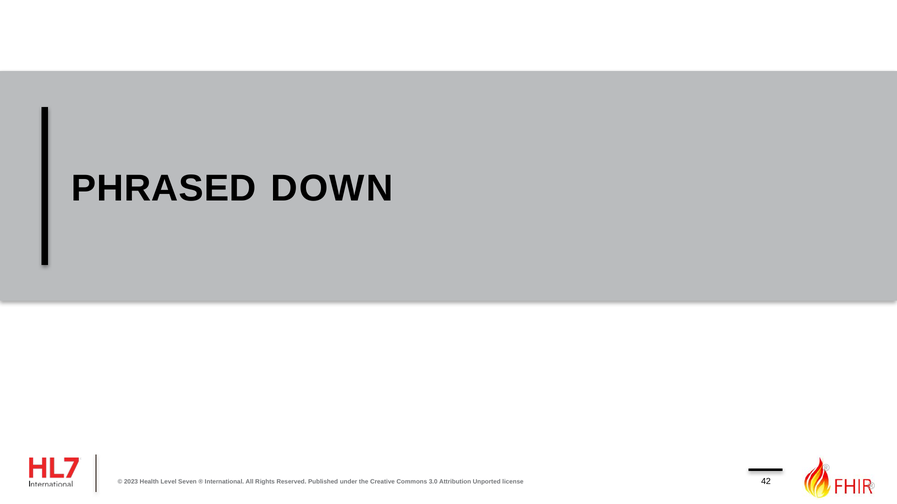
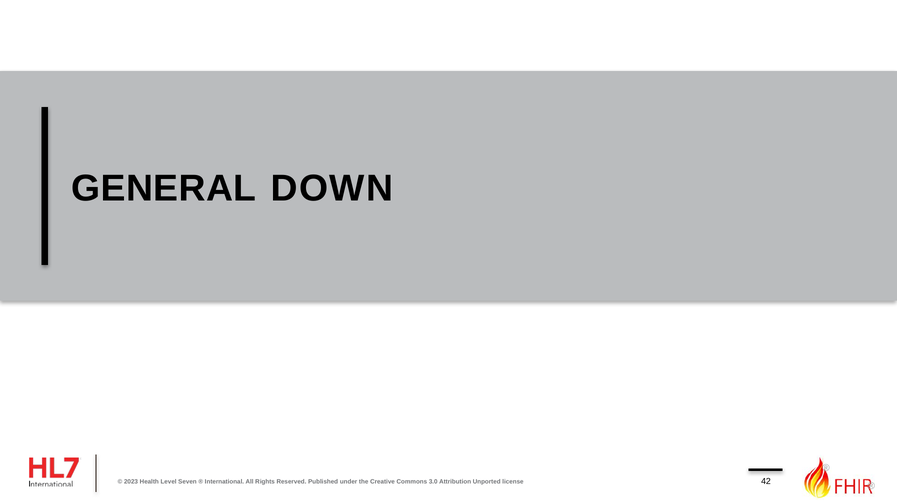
PHRASED: PHRASED -> GENERAL
